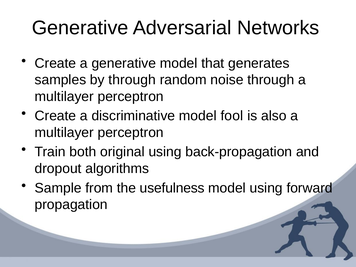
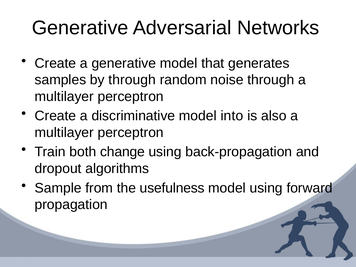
fool: fool -> into
original: original -> change
